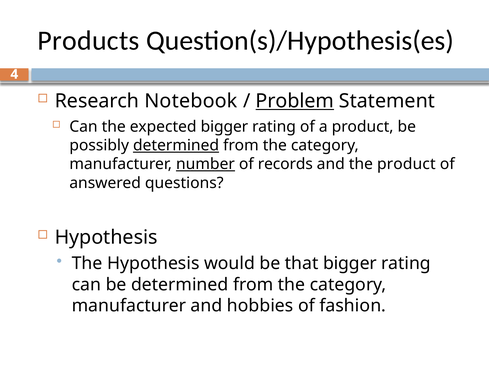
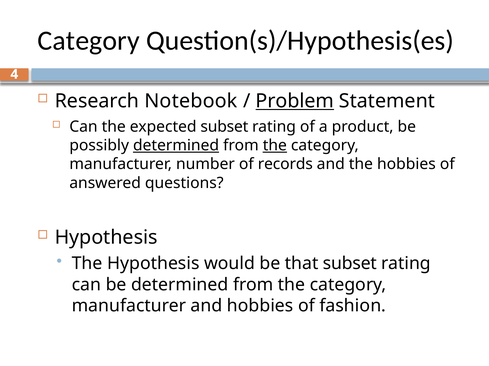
Products at (89, 41): Products -> Category
expected bigger: bigger -> subset
the at (275, 146) underline: none -> present
number underline: present -> none
the product: product -> hobbies
that bigger: bigger -> subset
